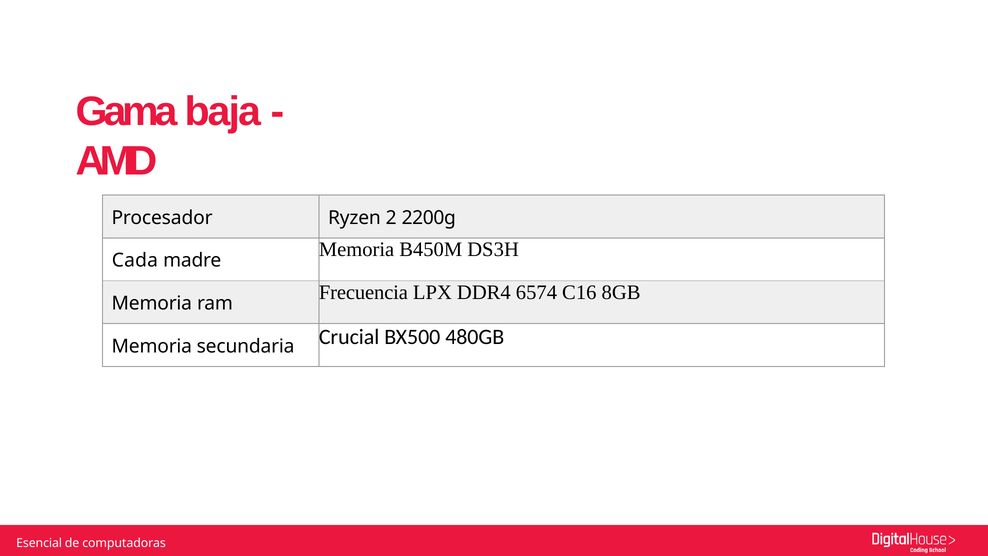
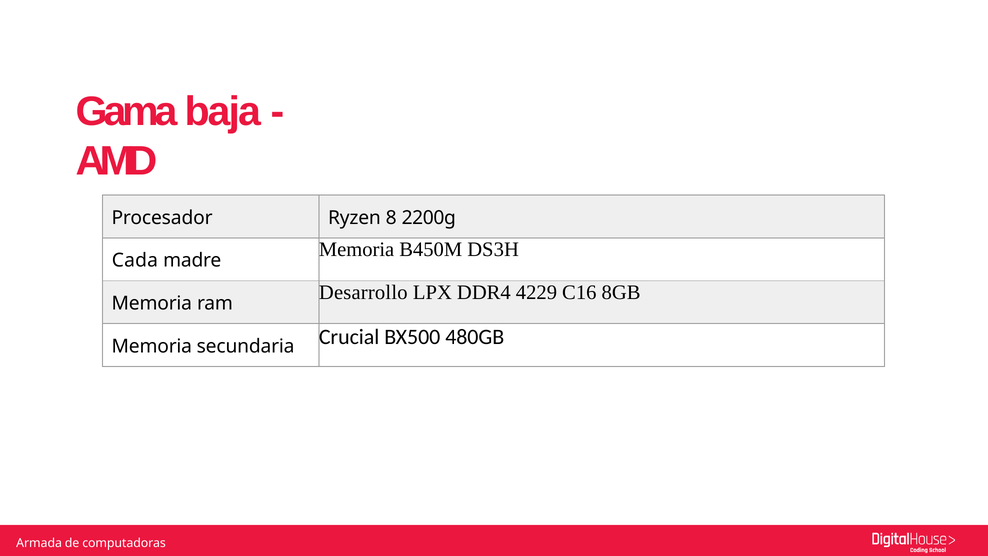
2: 2 -> 8
Frecuencia: Frecuencia -> Desarrollo
6574: 6574 -> 4229
Esencial: Esencial -> Armada
